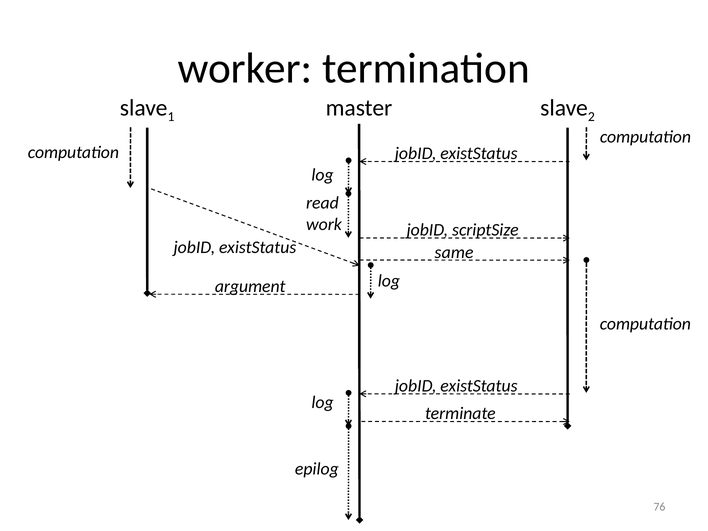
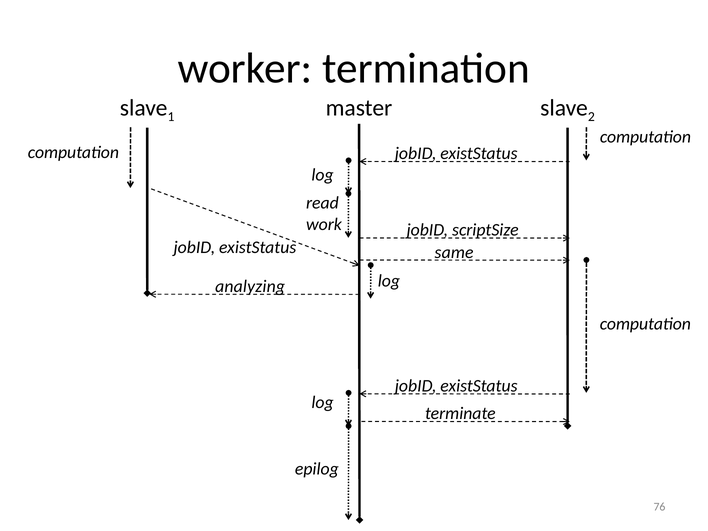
argument: argument -> analyzing
